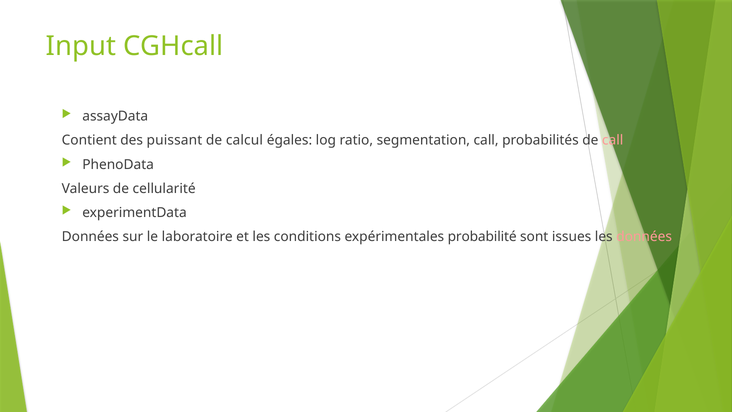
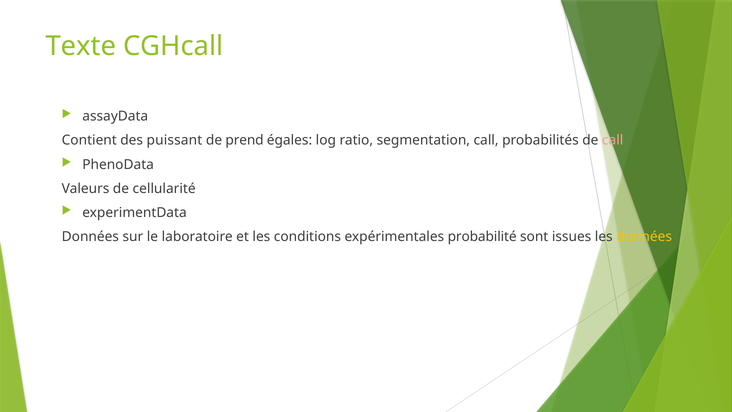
Input: Input -> Texte
calcul: calcul -> prend
données at (644, 237) colour: pink -> yellow
